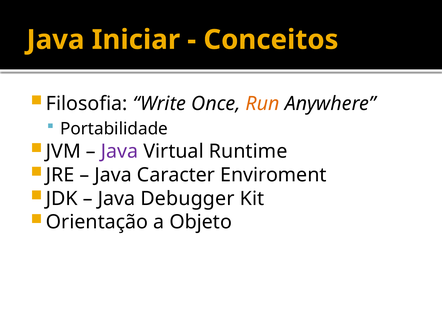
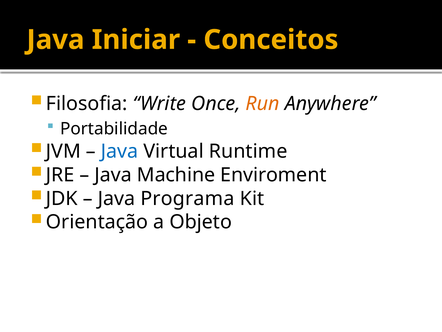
Java at (120, 151) colour: purple -> blue
Caracter: Caracter -> Machine
Debugger: Debugger -> Programa
